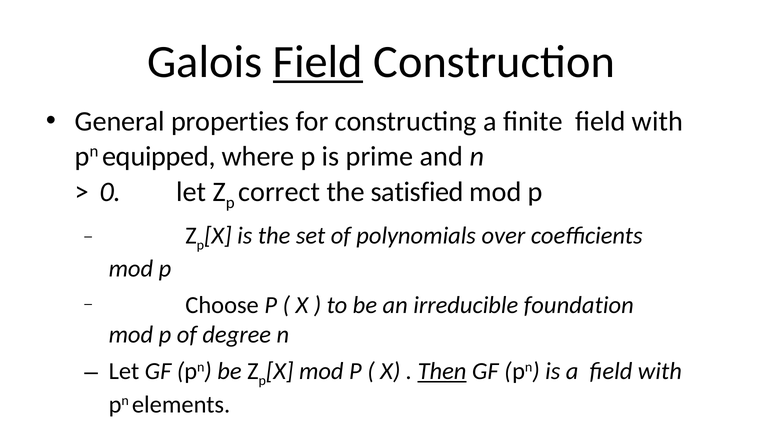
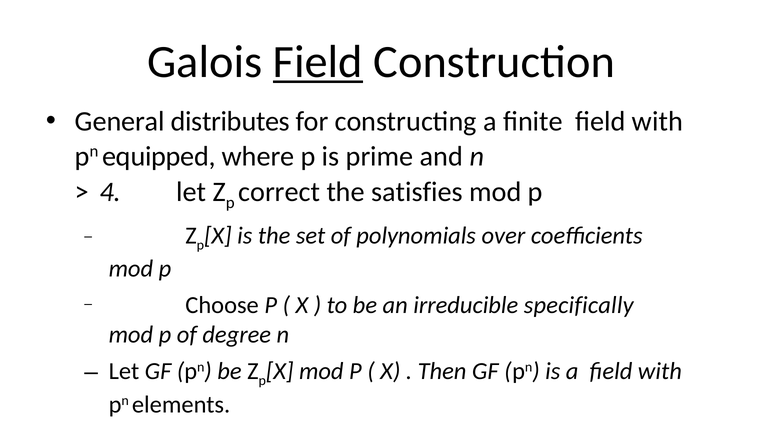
properties: properties -> distributes
0: 0 -> 4
satisfied: satisfied -> satisfies
foundation: foundation -> specifically
Then underline: present -> none
